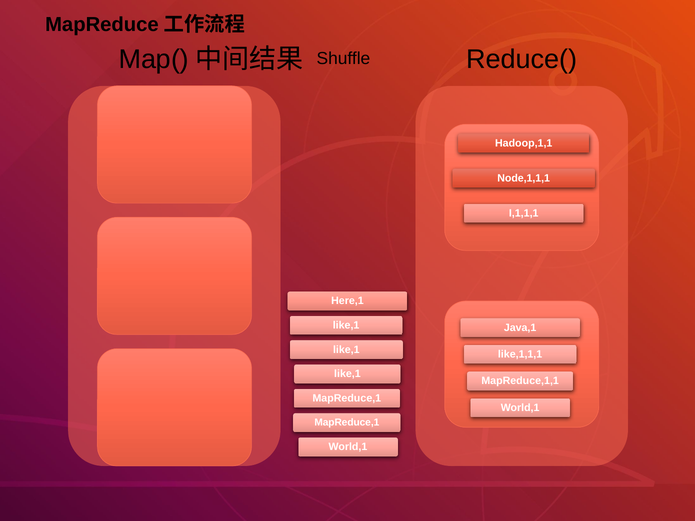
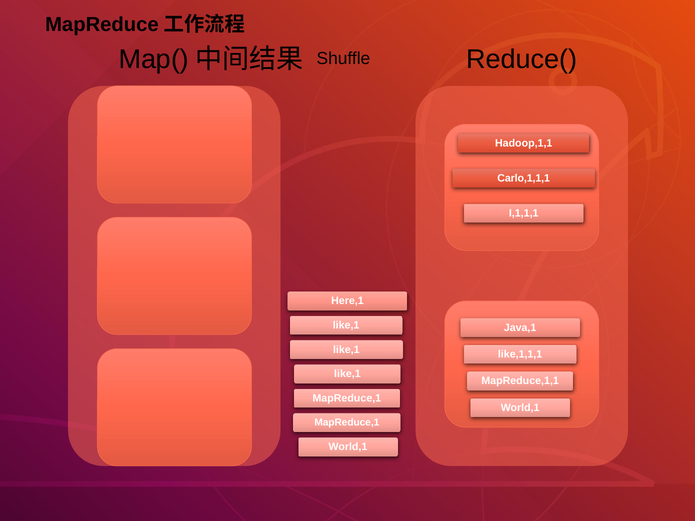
Node,1,1,1: Node,1,1,1 -> Carlo,1,1,1
